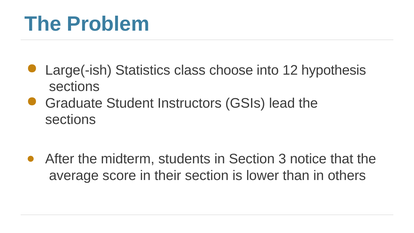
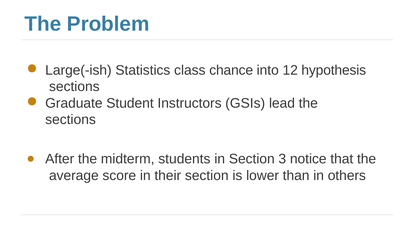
choose: choose -> chance
